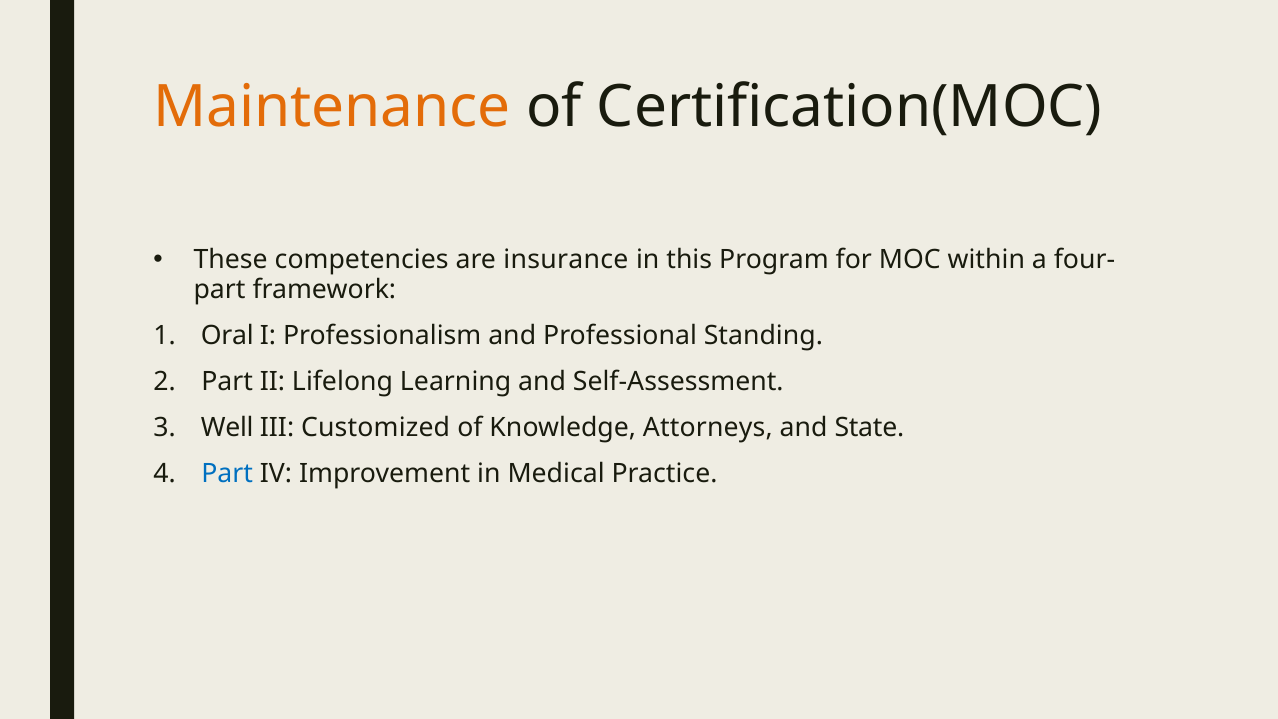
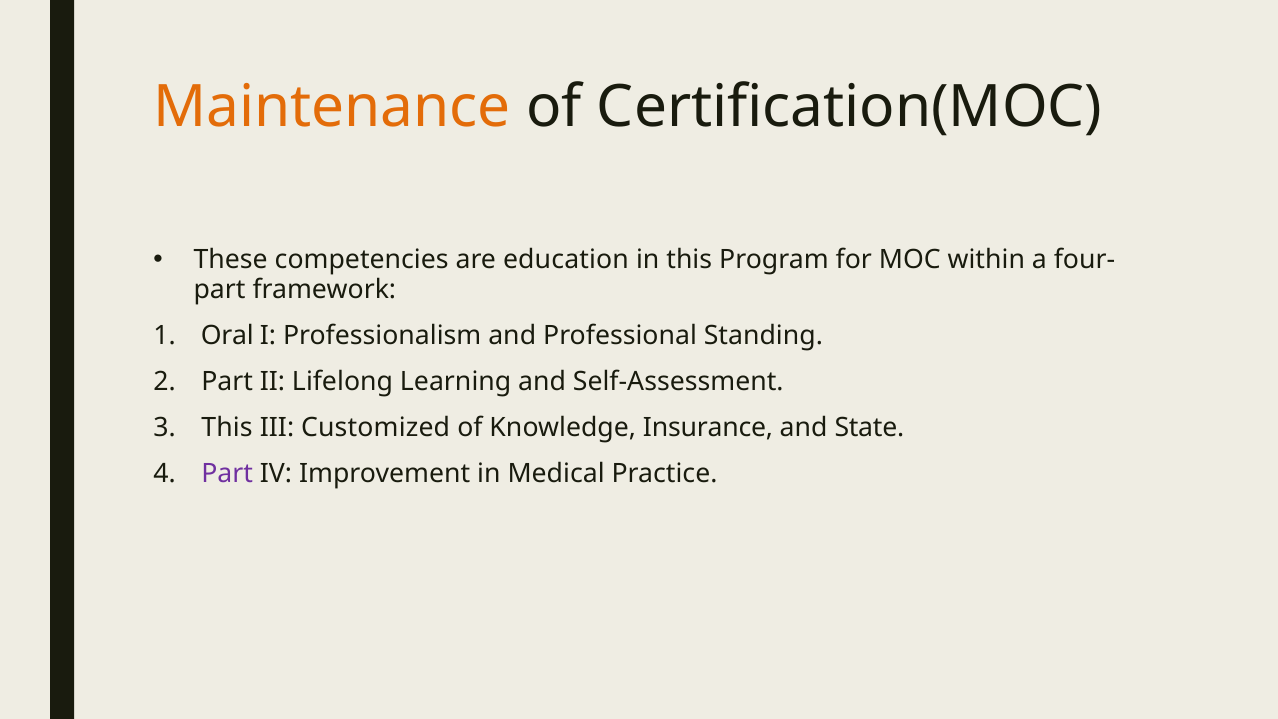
insurance: insurance -> education
Well at (227, 428): Well -> This
Attorneys: Attorneys -> Insurance
Part at (227, 474) colour: blue -> purple
